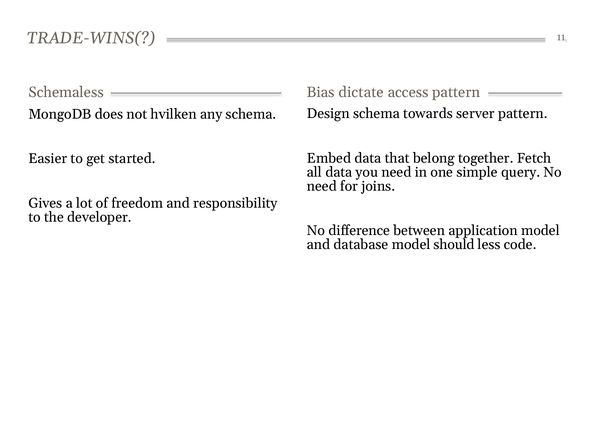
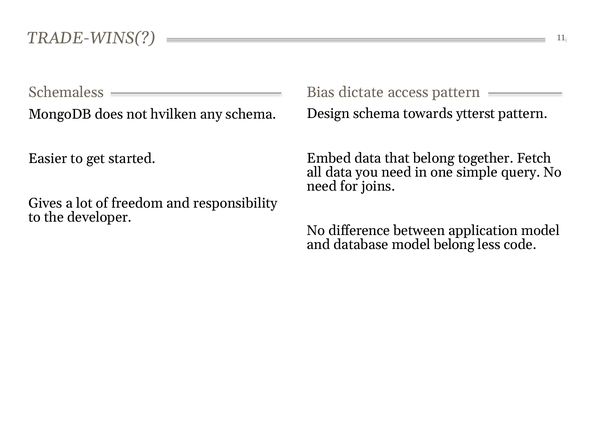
server: server -> ytterst
model should: should -> belong
